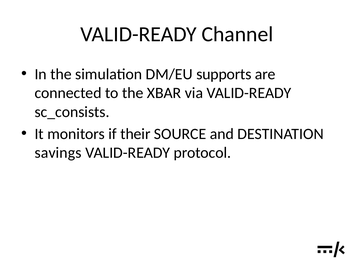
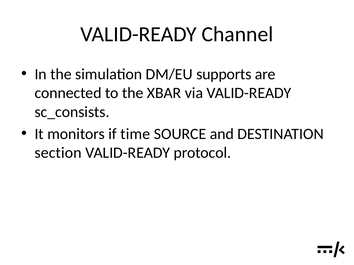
their: their -> time
savings: savings -> section
